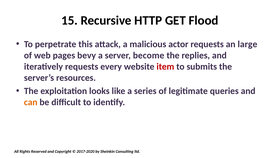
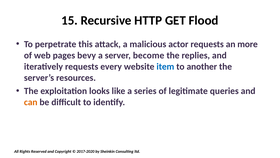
large: large -> more
item colour: red -> blue
submits: submits -> another
